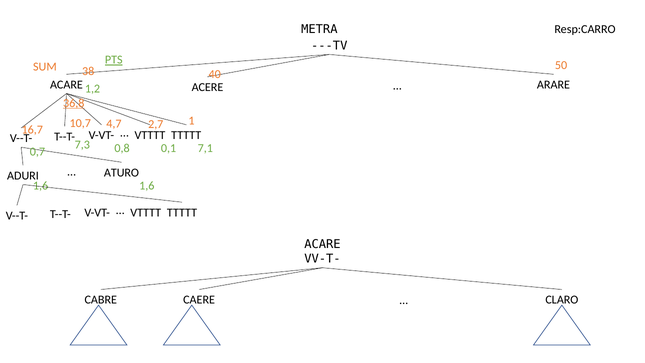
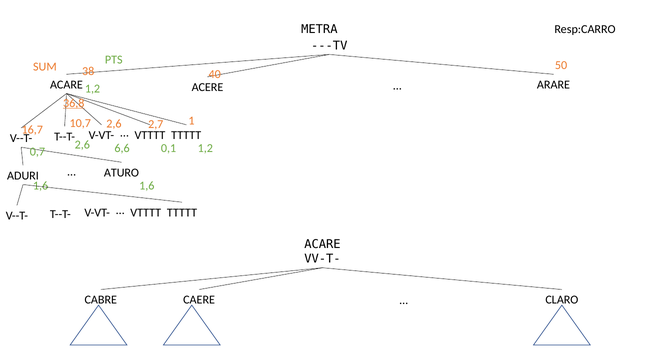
PTS underline: present -> none
10,7 4,7: 4,7 -> 2,6
7,3 at (82, 145): 7,3 -> 2,6
7,1 at (205, 148): 7,1 -> 1,2
0,8: 0,8 -> 6,6
